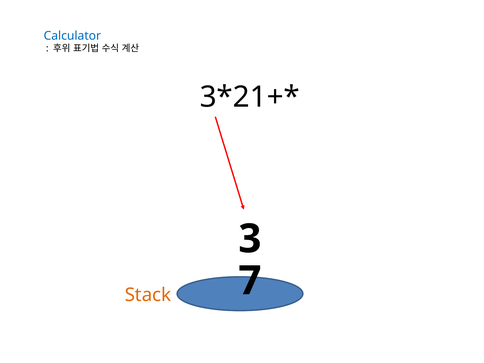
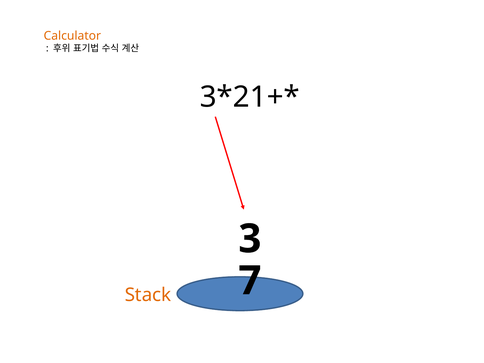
Calculator colour: blue -> orange
